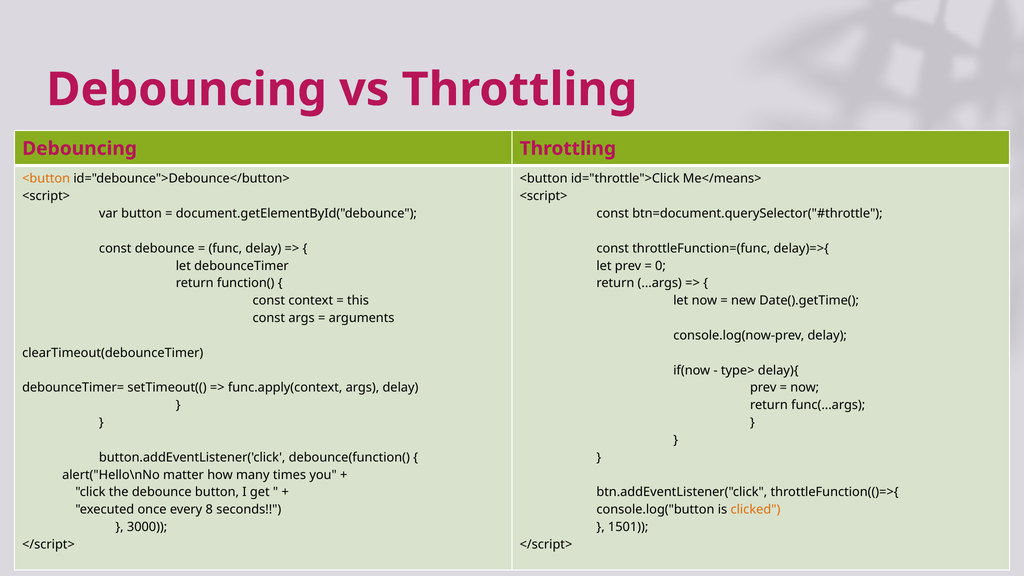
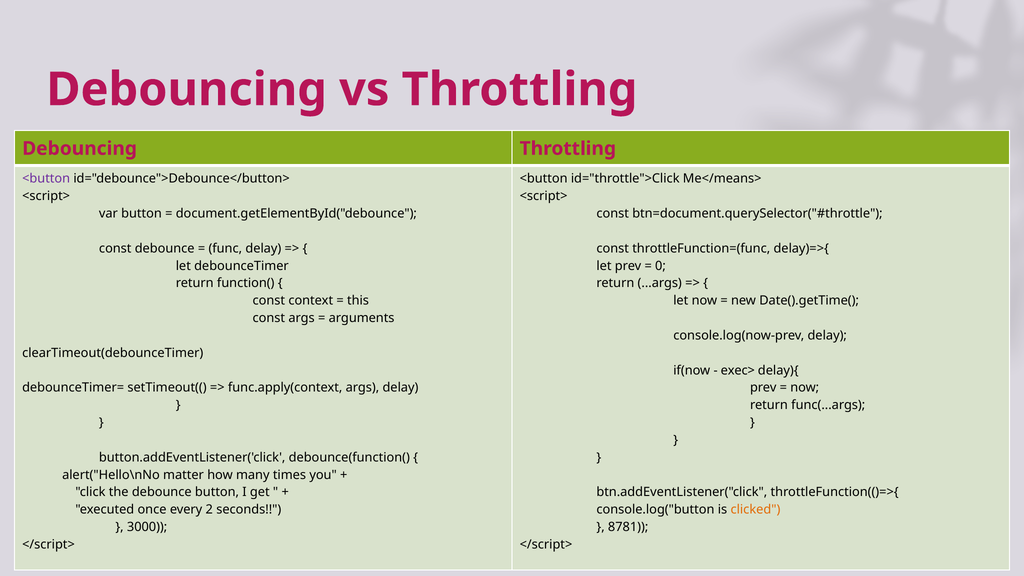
<button at (46, 179) colour: orange -> purple
type>: type> -> exec>
8: 8 -> 2
1501: 1501 -> 8781
